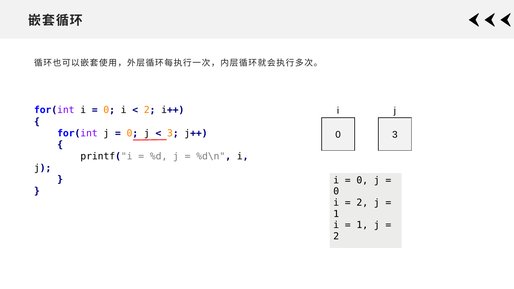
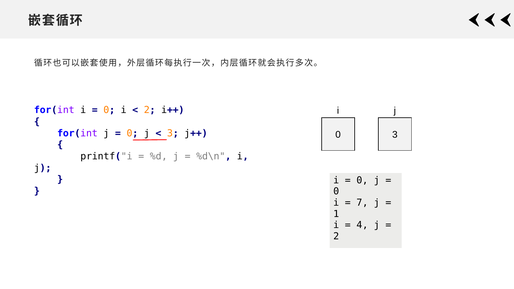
2 at (362, 203): 2 -> 7
1 at (362, 225): 1 -> 4
